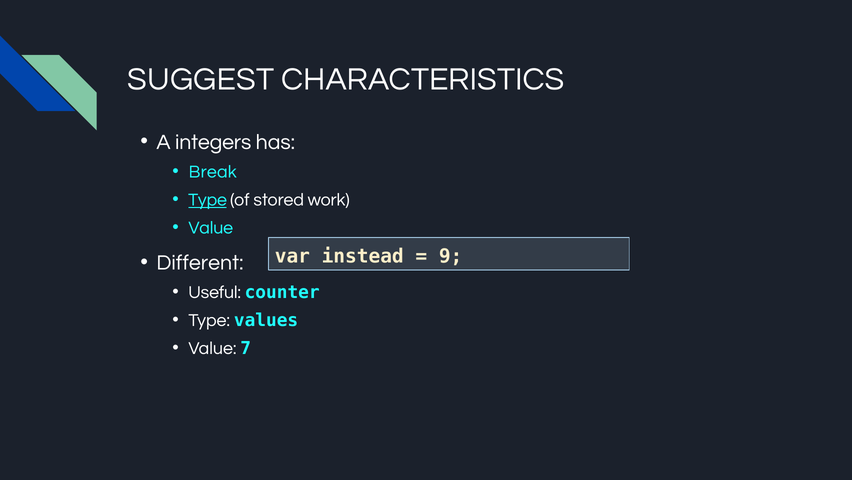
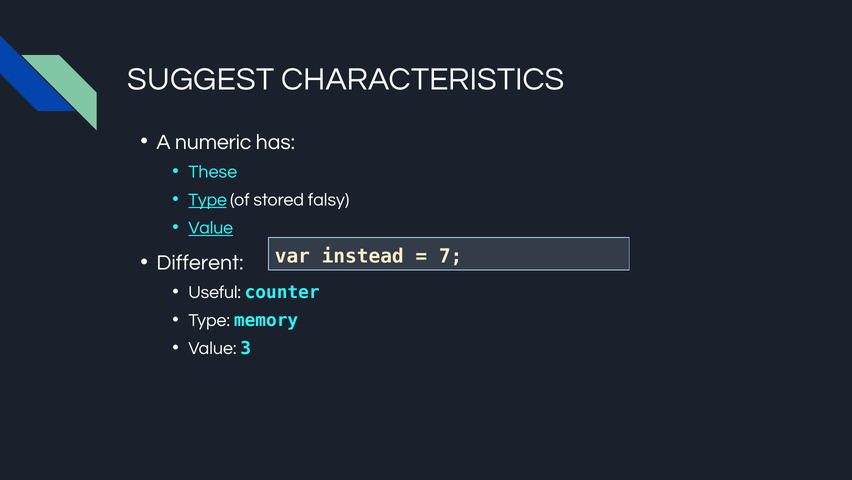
integers: integers -> numeric
Break: Break -> These
work: work -> falsy
Value at (211, 227) underline: none -> present
9: 9 -> 7
values: values -> memory
7: 7 -> 3
